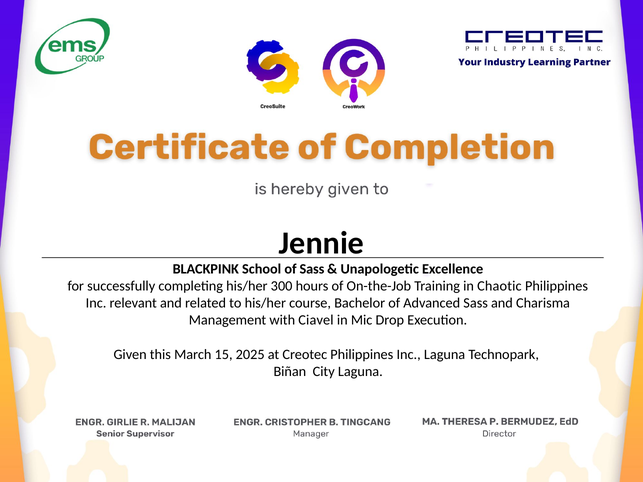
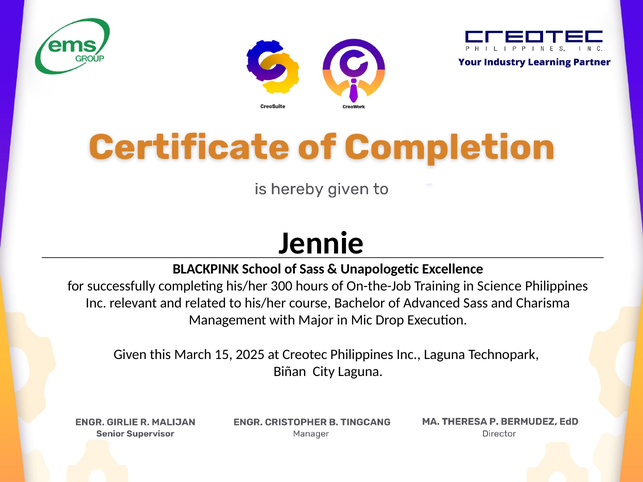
Chaotic: Chaotic -> Science
Ciavel: Ciavel -> Major
